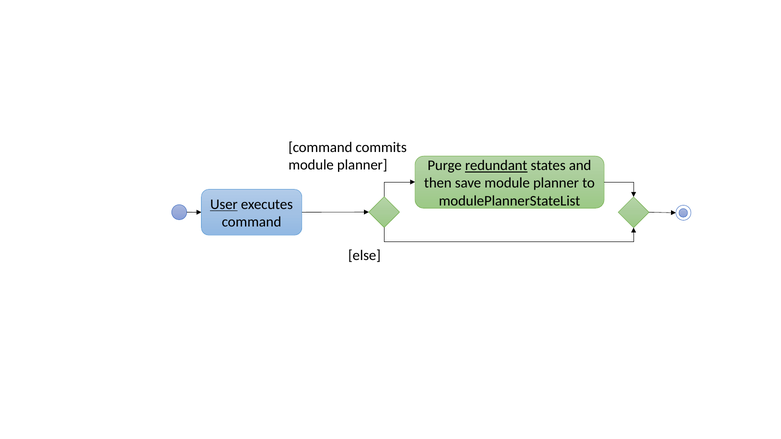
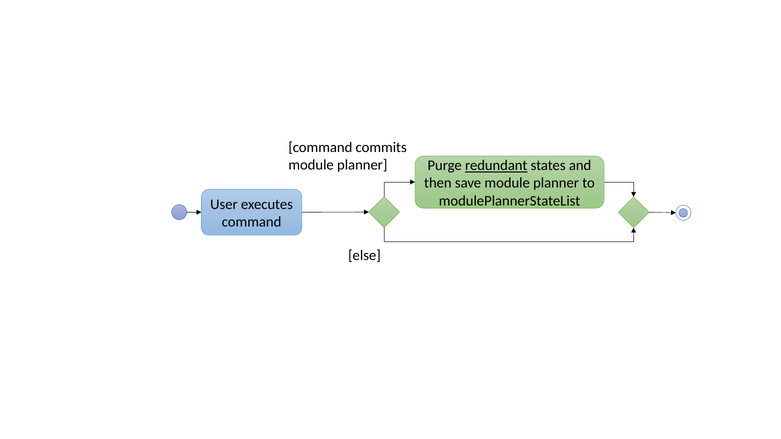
User underline: present -> none
